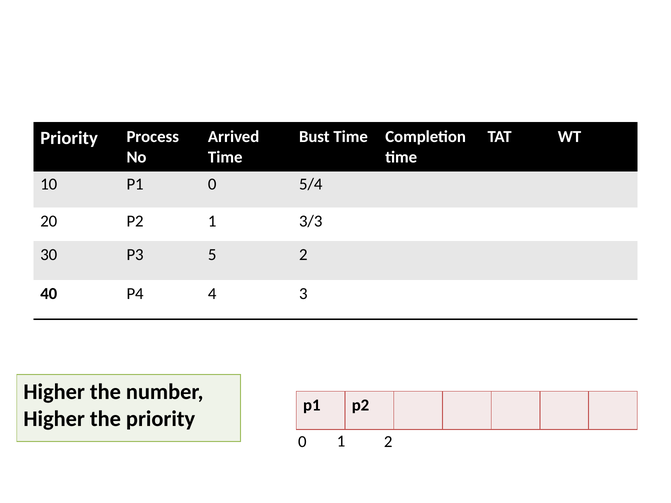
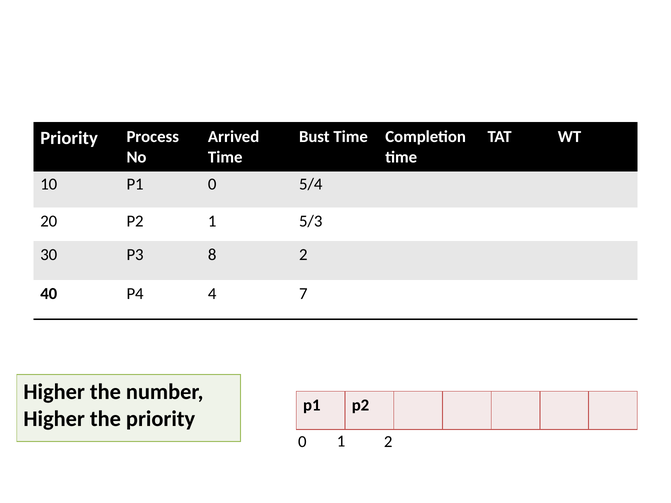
3/3: 3/3 -> 5/3
5: 5 -> 8
3: 3 -> 7
